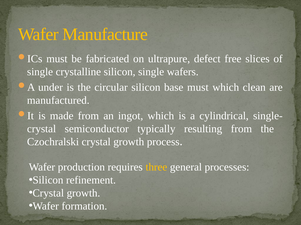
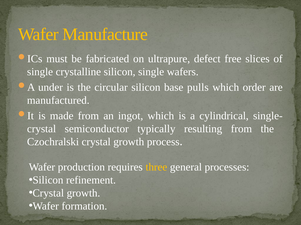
base must: must -> pulls
clean: clean -> order
